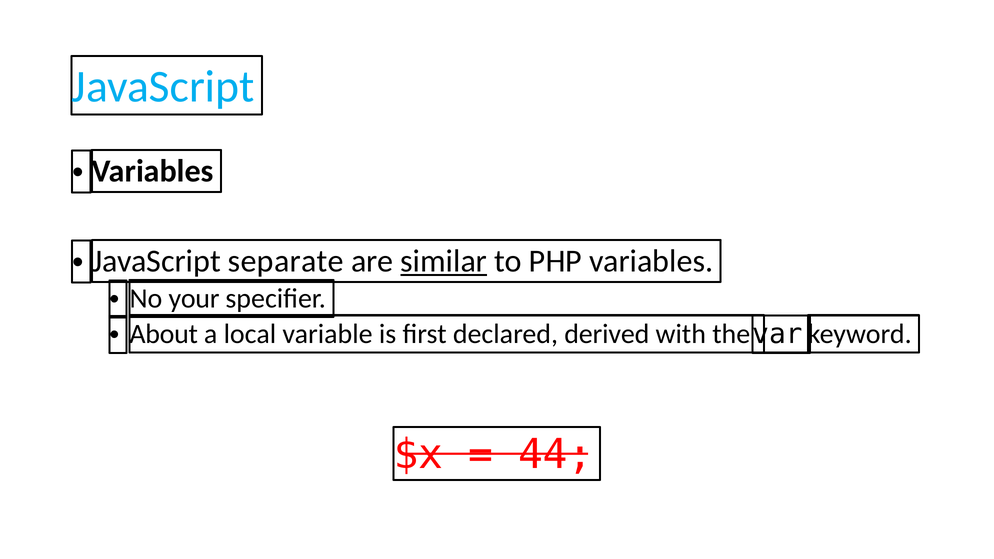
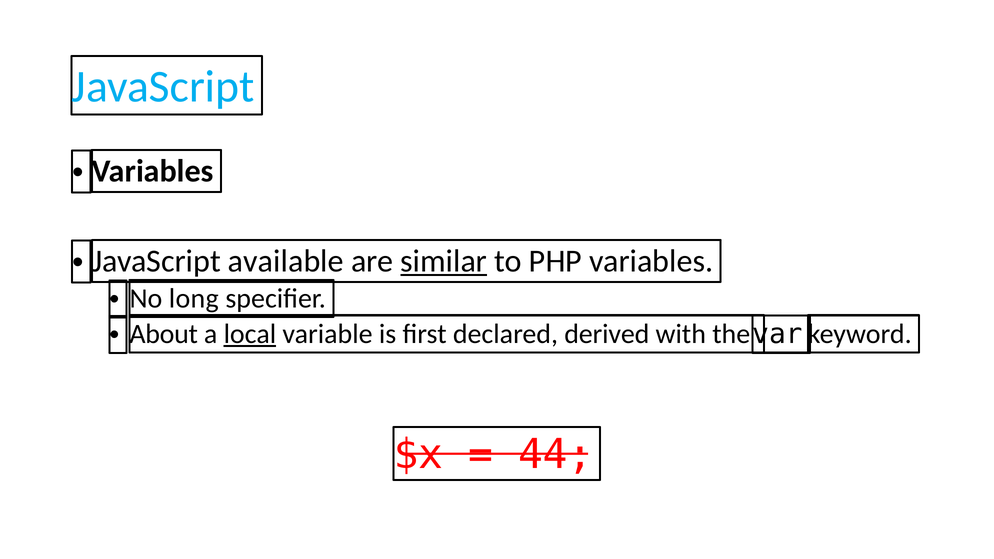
separate: separate -> available
your: your -> long
local underline: none -> present
